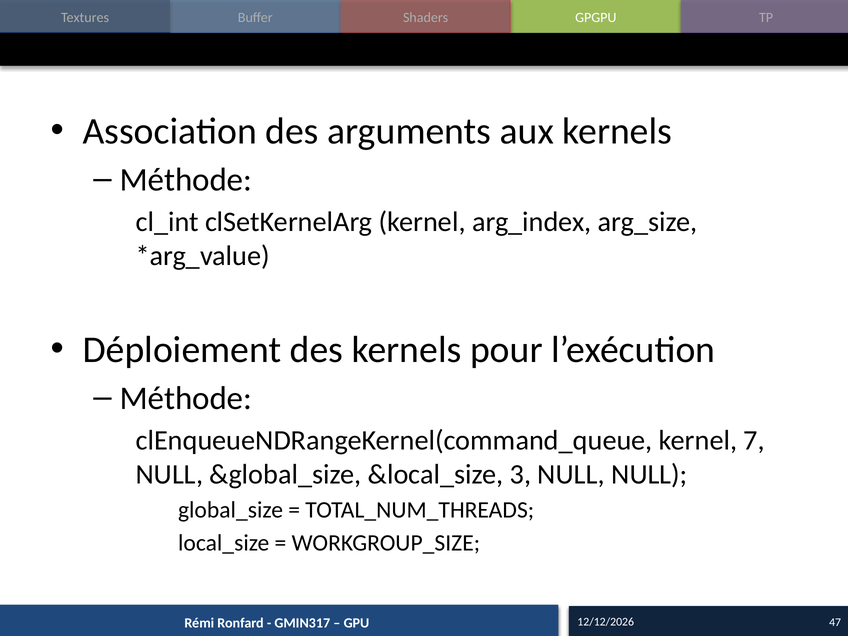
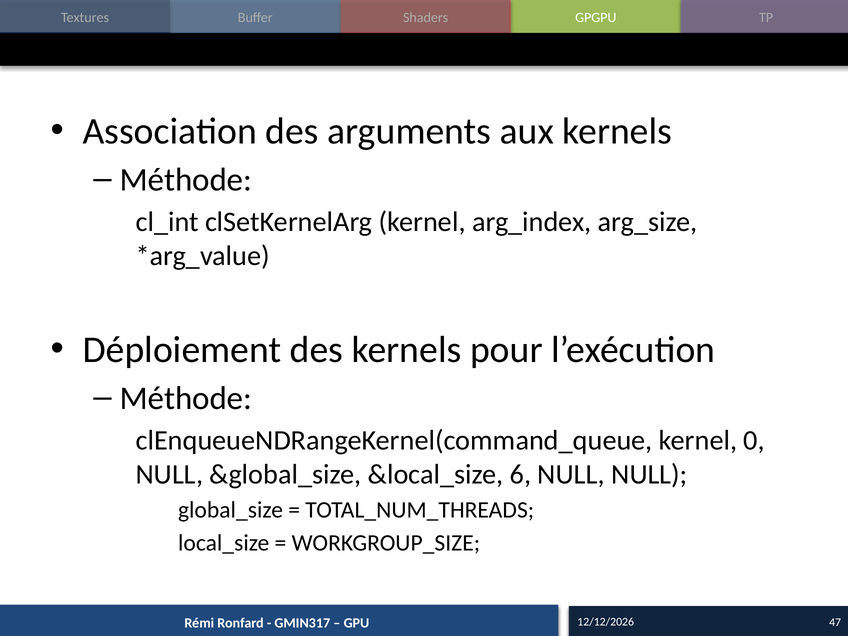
7: 7 -> 0
3: 3 -> 6
